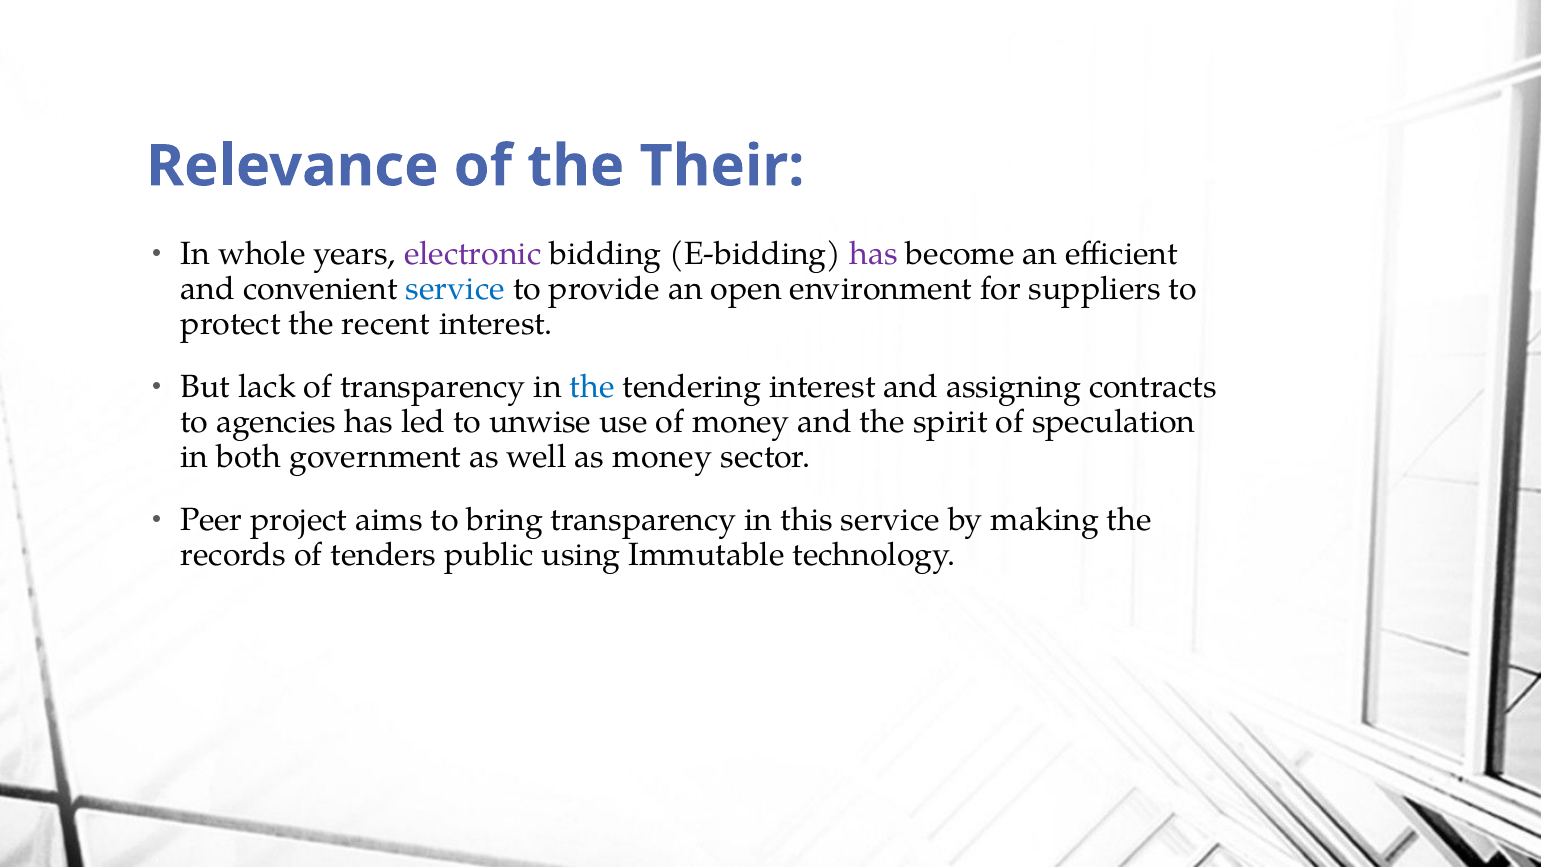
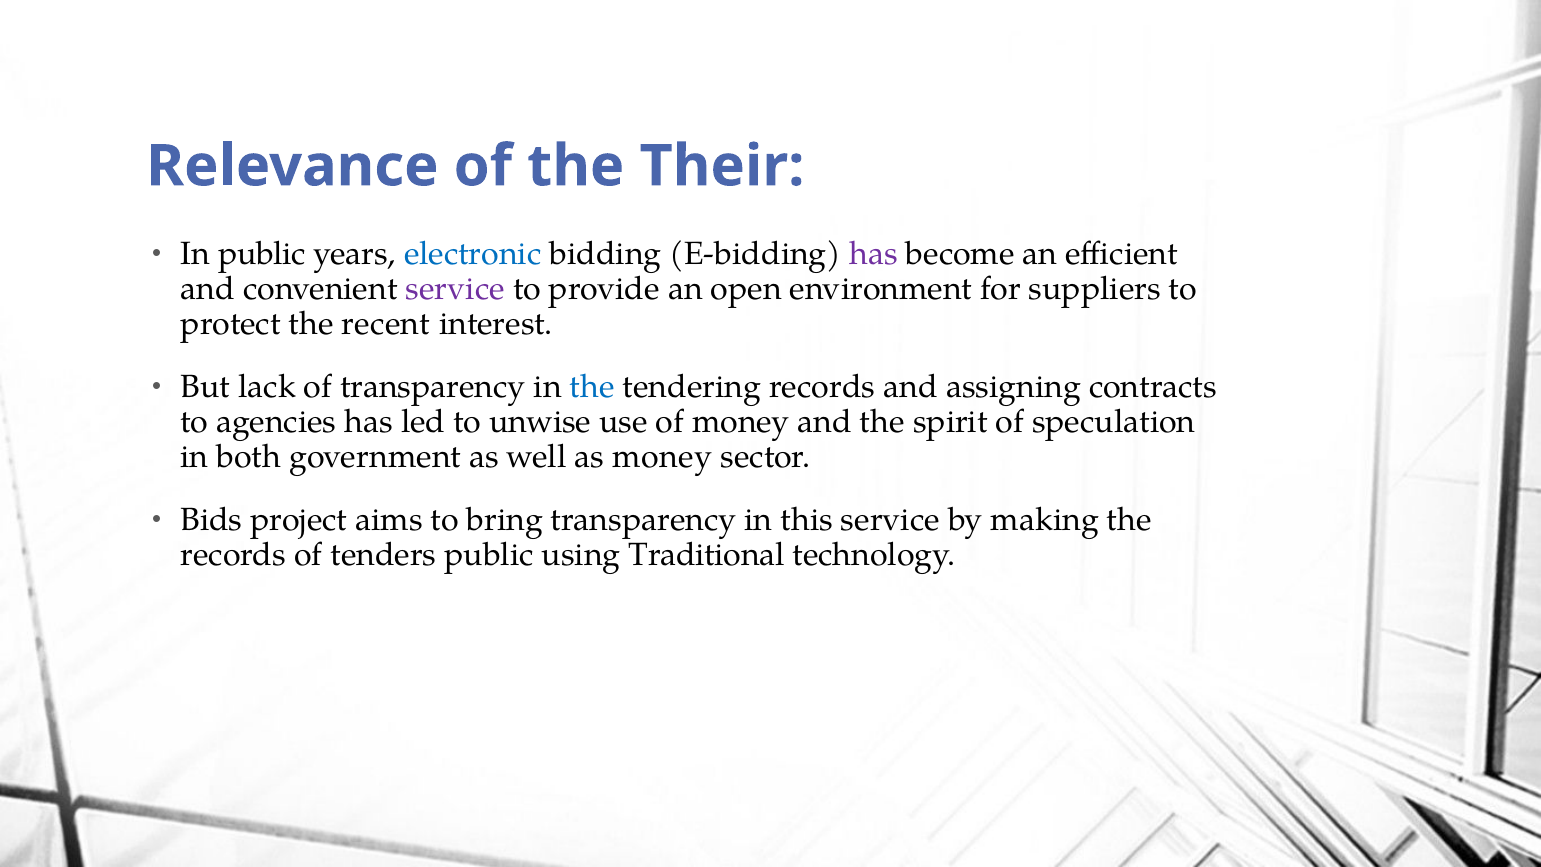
In whole: whole -> public
electronic colour: purple -> blue
service at (455, 289) colour: blue -> purple
tendering interest: interest -> records
Peer: Peer -> Bids
Immutable: Immutable -> Traditional
